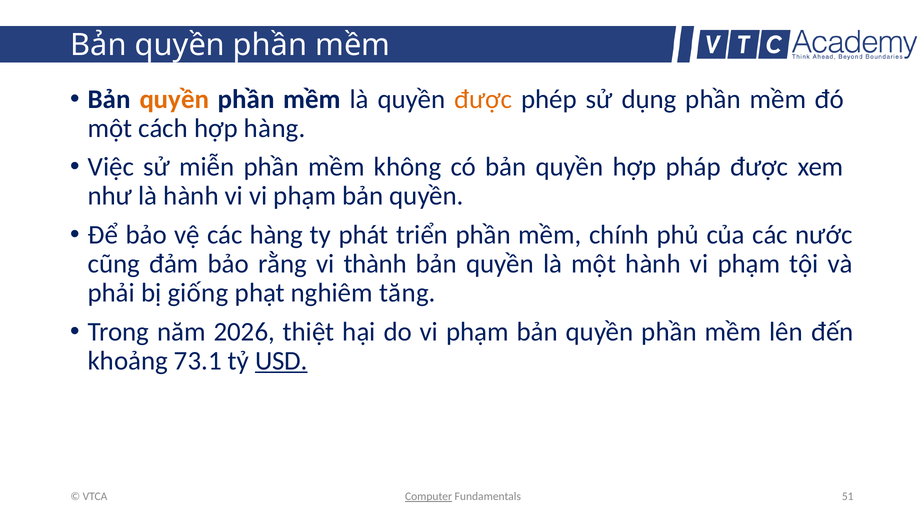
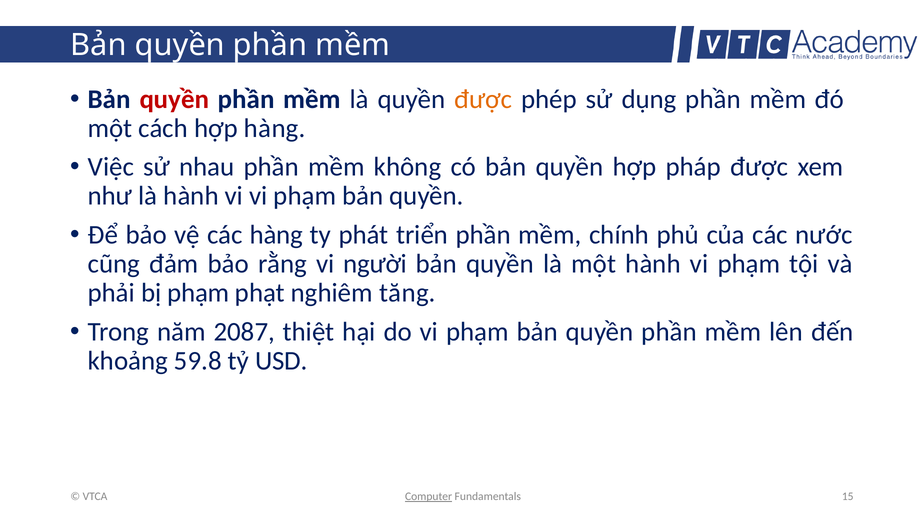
quyền at (174, 99) colour: orange -> red
miễn: miễn -> nhau
thành: thành -> người
bị giống: giống -> phạm
2026: 2026 -> 2087
73.1: 73.1 -> 59.8
USD underline: present -> none
51: 51 -> 15
